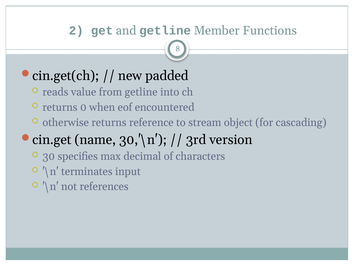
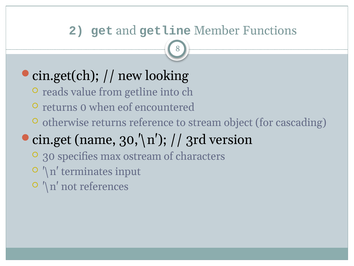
padded: padded -> looking
decimal: decimal -> ostream
